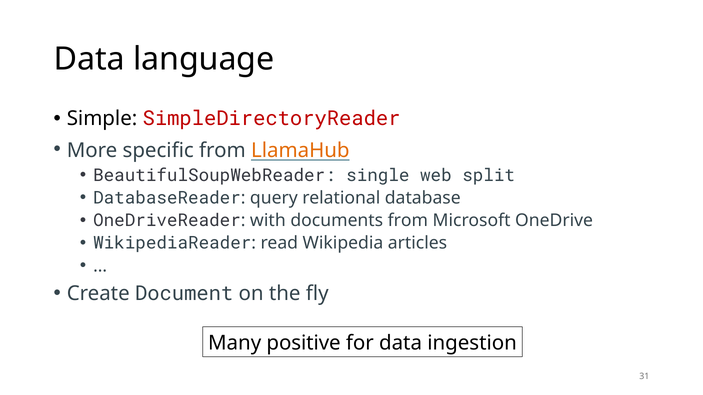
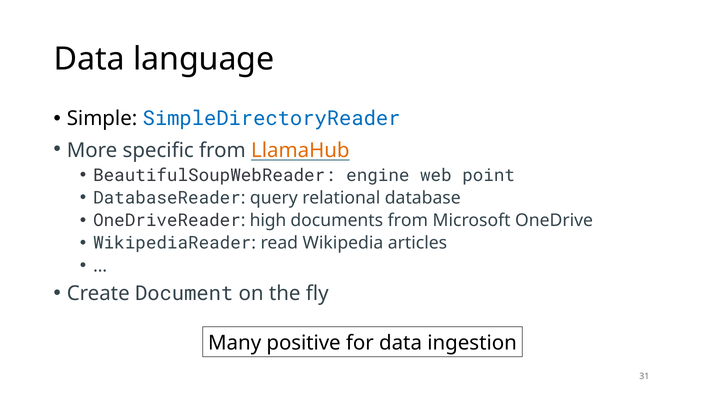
SimpleDirectoryReader colour: red -> blue
single: single -> engine
split: split -> point
with: with -> high
